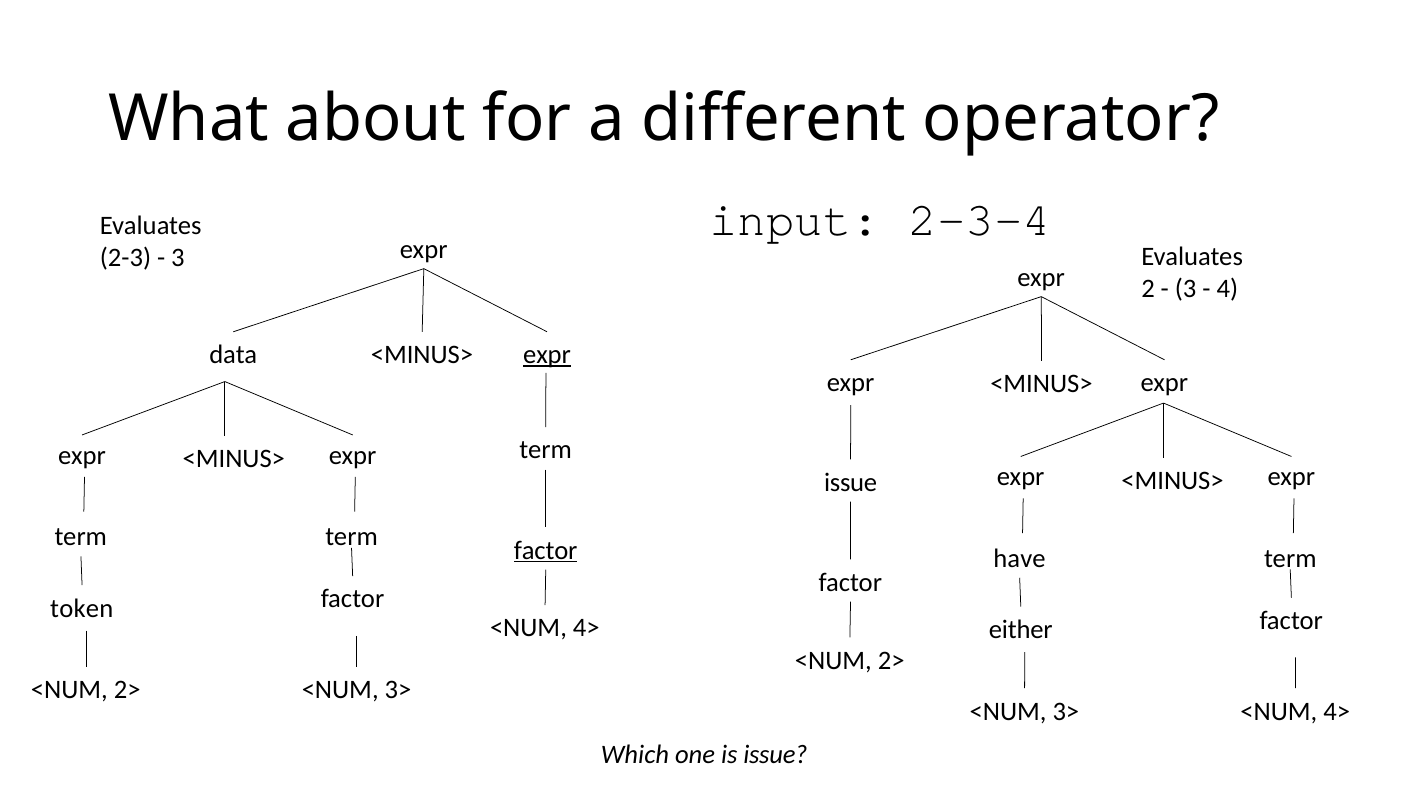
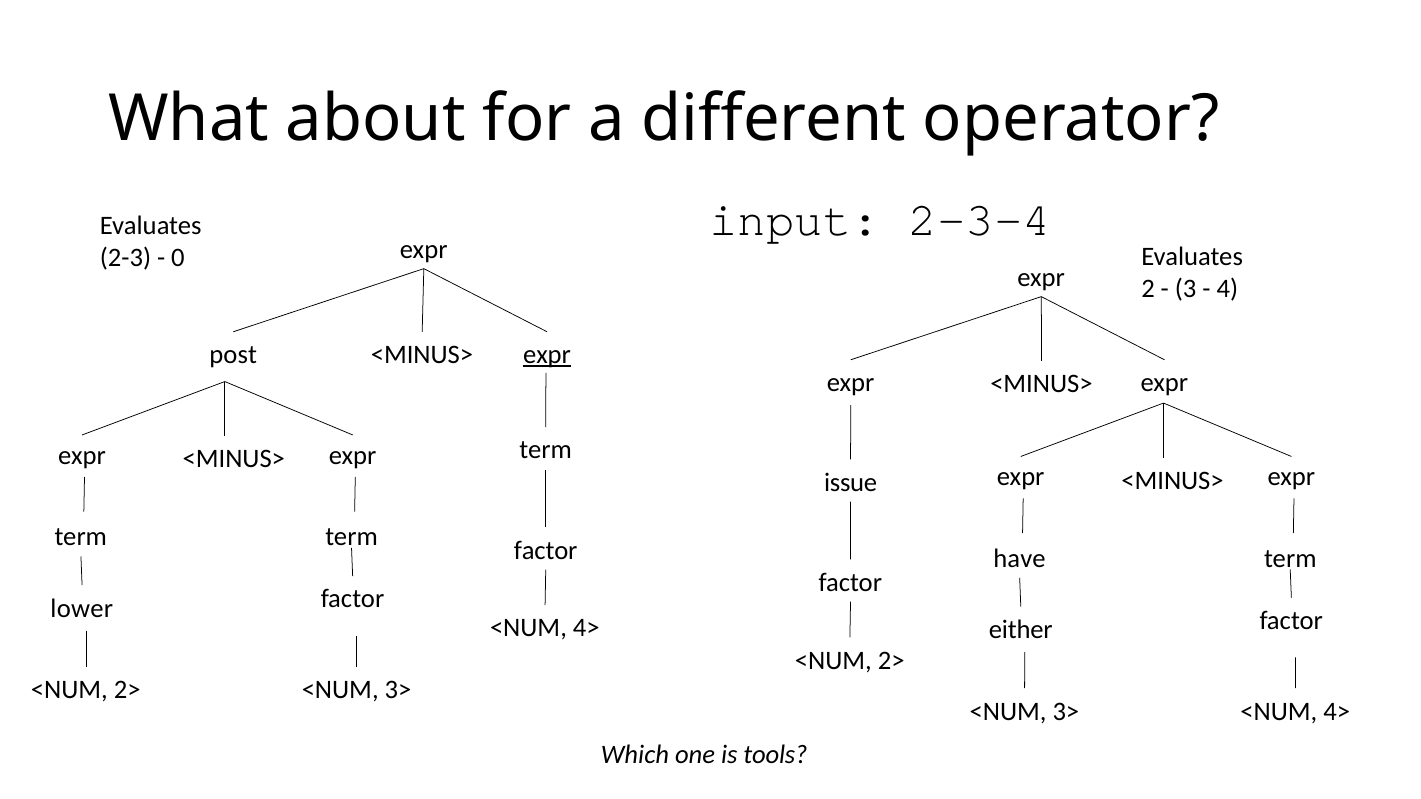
3 at (178, 257): 3 -> 0
data: data -> post
factor at (546, 550) underline: present -> none
token: token -> lower
is issue: issue -> tools
